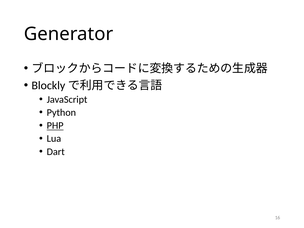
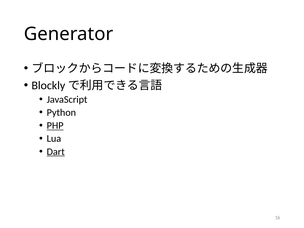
Dart underline: none -> present
